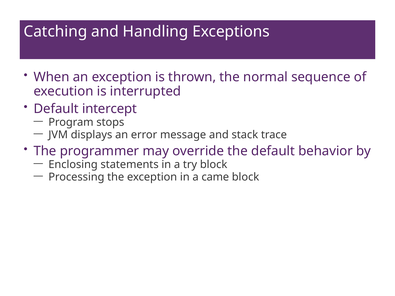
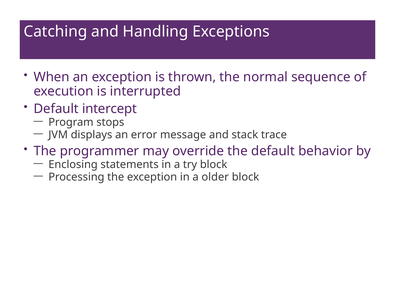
came: came -> older
